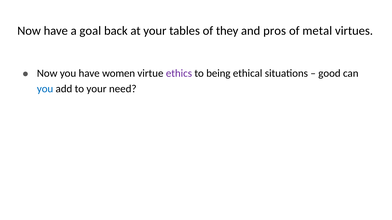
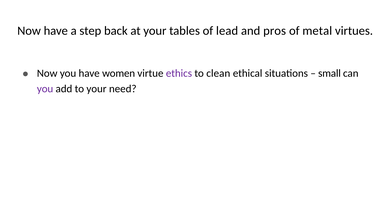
goal: goal -> step
they: they -> lead
being: being -> clean
good: good -> small
you at (45, 89) colour: blue -> purple
